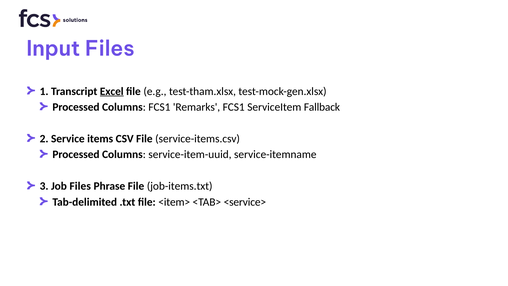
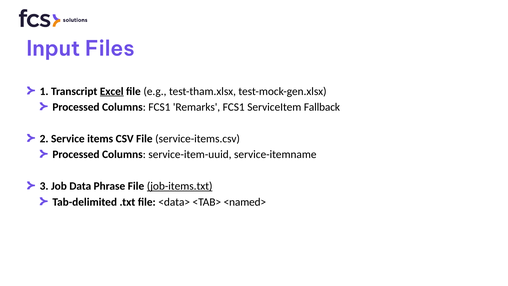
Job Files: Files -> Data
job-items.txt underline: none -> present
<item>: <item> -> <data>
<service>: <service> -> <named>
